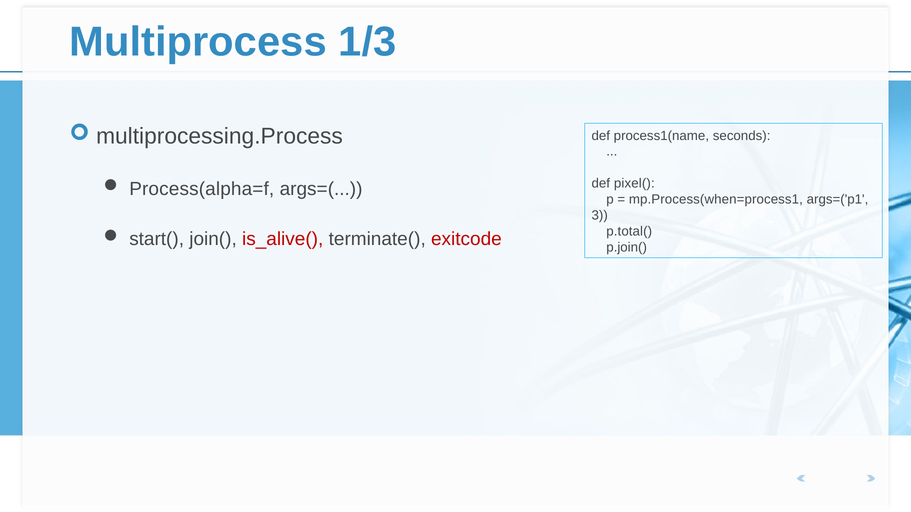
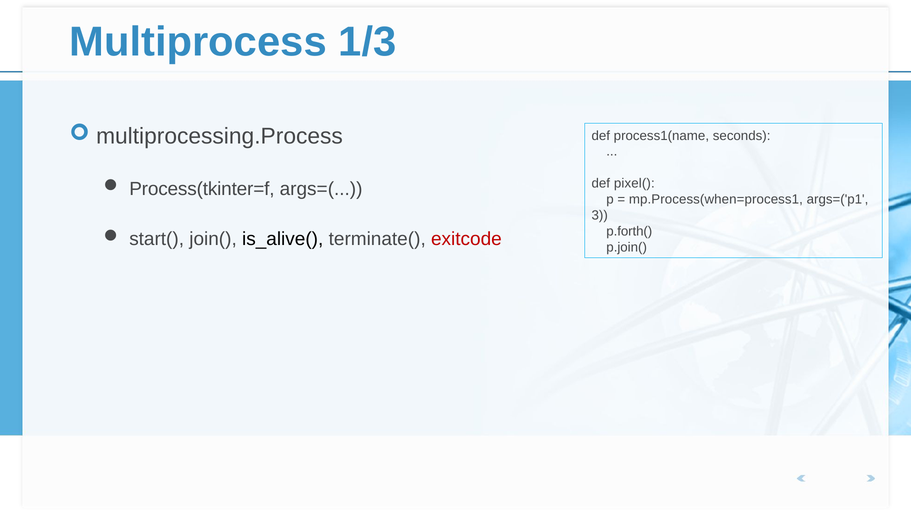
Process(alpha=f: Process(alpha=f -> Process(tkinter=f
p.total(: p.total( -> p.forth(
is_alive( colour: red -> black
